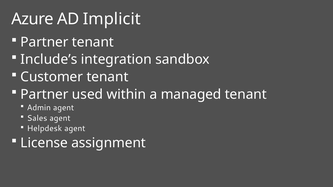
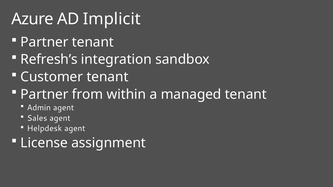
Include’s: Include’s -> Refresh’s
used: used -> from
